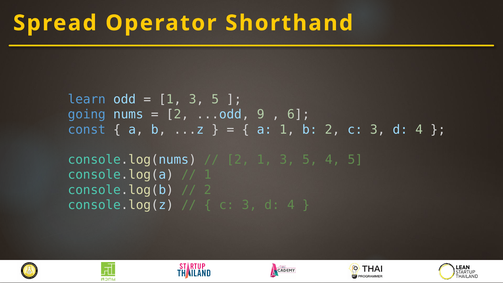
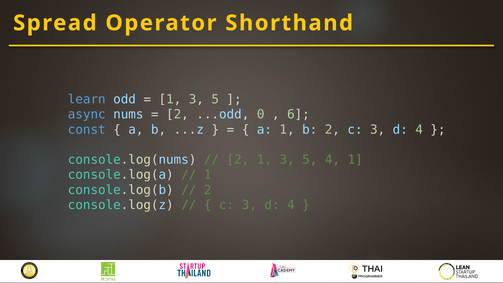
going: going -> async
9: 9 -> 0
4 5: 5 -> 1
